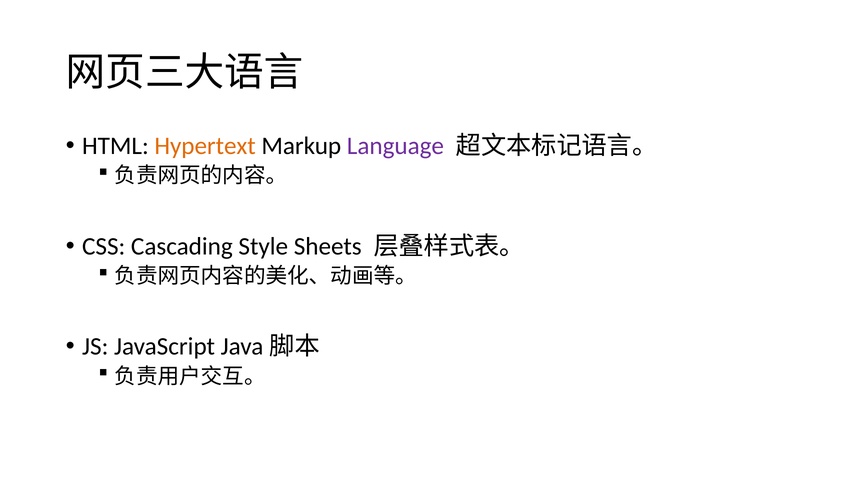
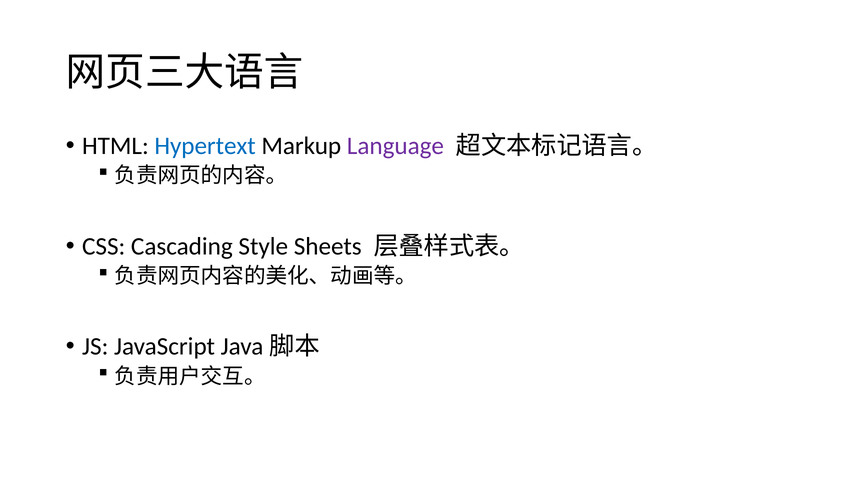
Hypertext colour: orange -> blue
